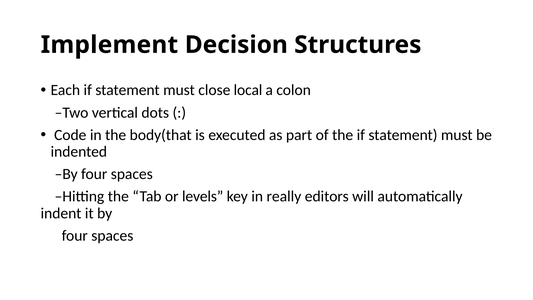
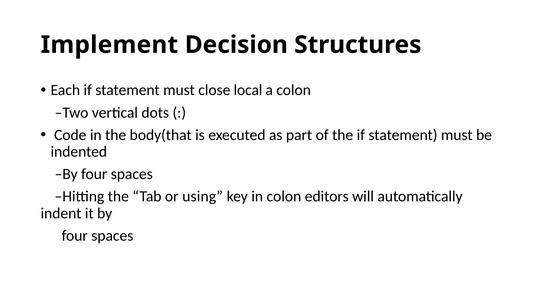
levels: levels -> using
in really: really -> colon
